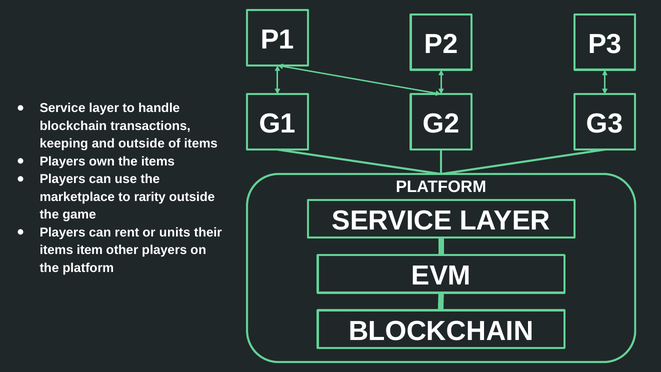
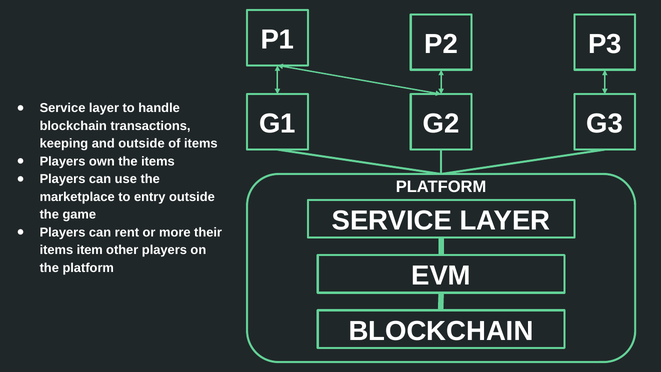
rarity: rarity -> entry
units: units -> more
